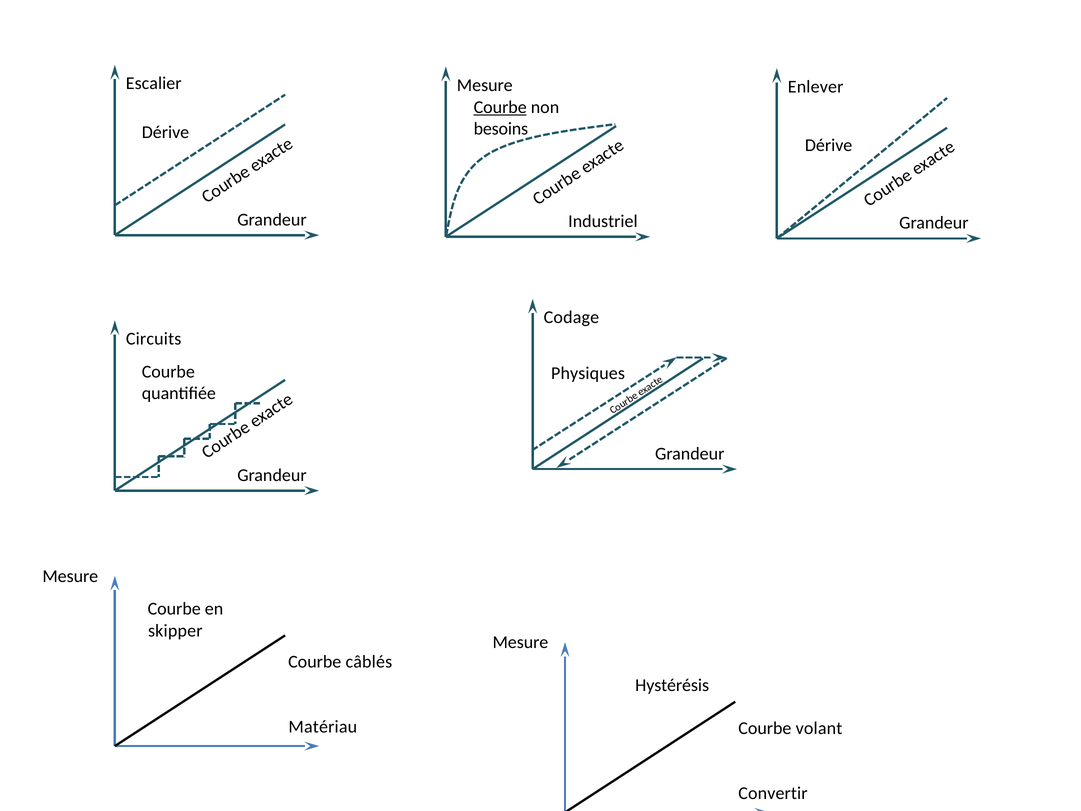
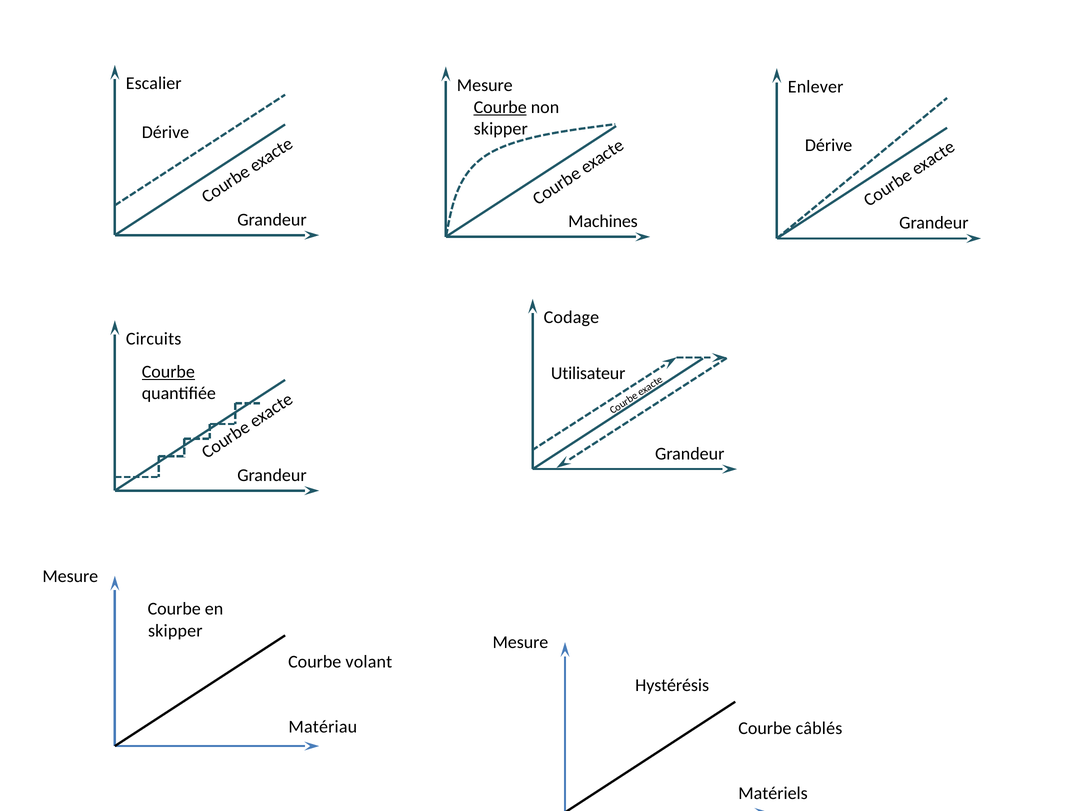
besoins at (501, 129): besoins -> skipper
Industriel: Industriel -> Machines
Courbe at (168, 372) underline: none -> present
Physiques: Physiques -> Utilisateur
câblés: câblés -> volant
volant: volant -> câblés
Convertir: Convertir -> Matériels
